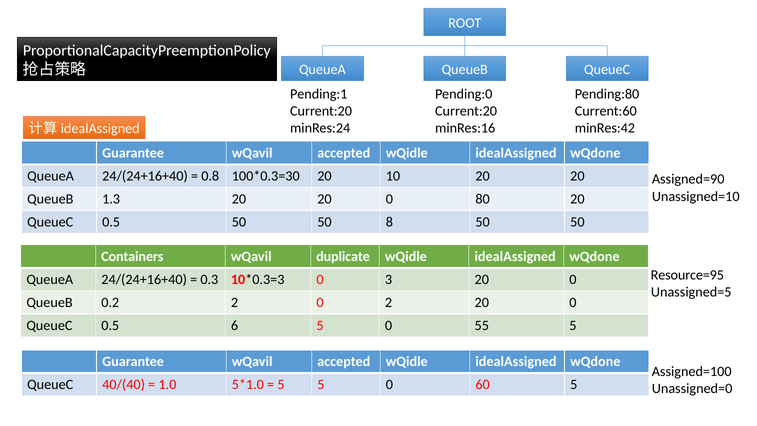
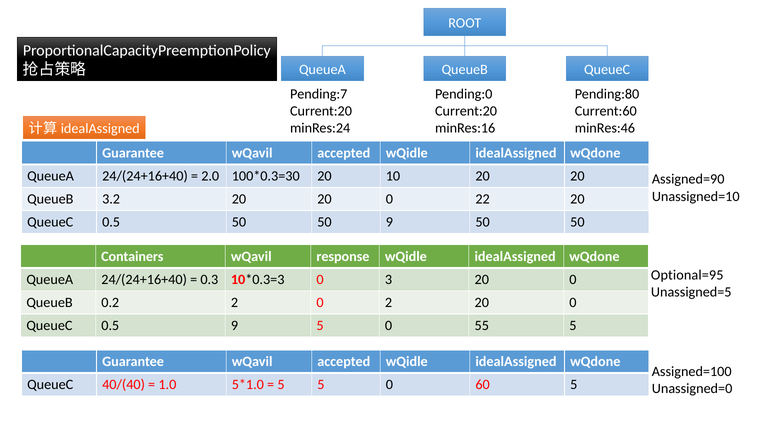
Pending:1: Pending:1 -> Pending:7
minRes:42: minRes:42 -> minRes:46
0.8: 0.8 -> 2.0
1.3: 1.3 -> 3.2
80: 80 -> 22
50 8: 8 -> 9
duplicate: duplicate -> response
Resource=95: Resource=95 -> Optional=95
0.5 6: 6 -> 9
